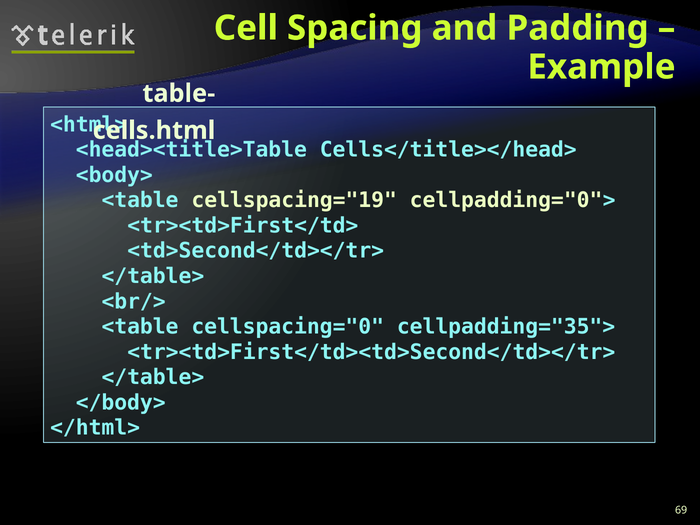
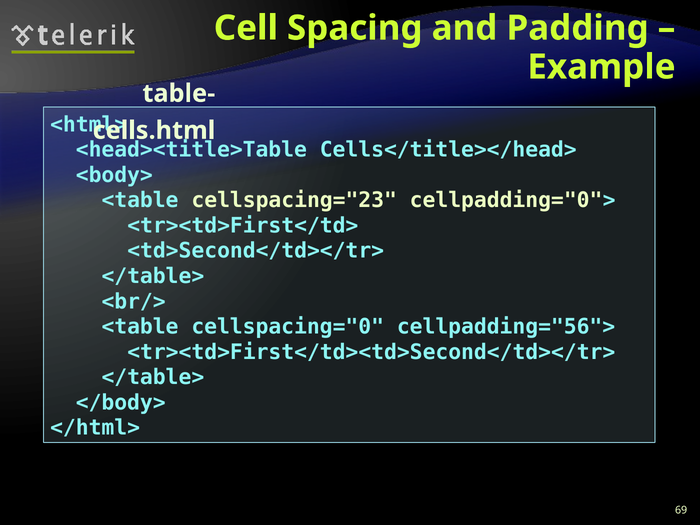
cellspacing="19: cellspacing="19 -> cellspacing="23
cellpadding="35">: cellpadding="35"> -> cellpadding="56">
